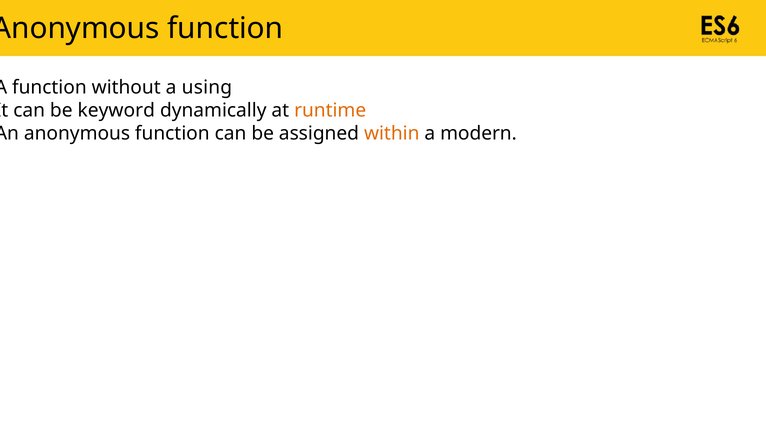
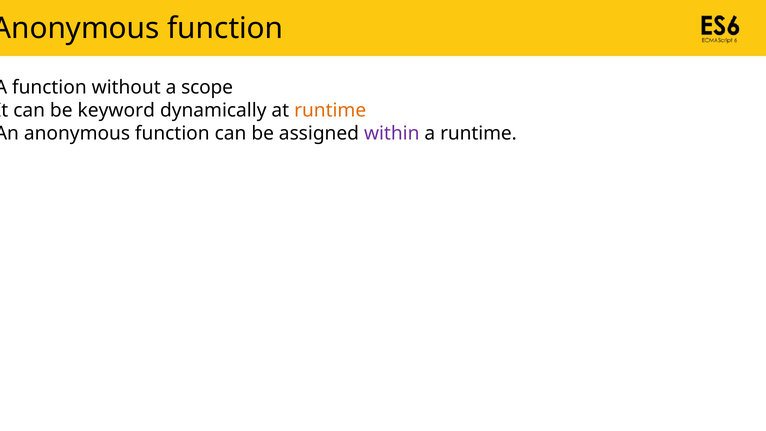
using: using -> scope
within colour: orange -> purple
a modern: modern -> runtime
